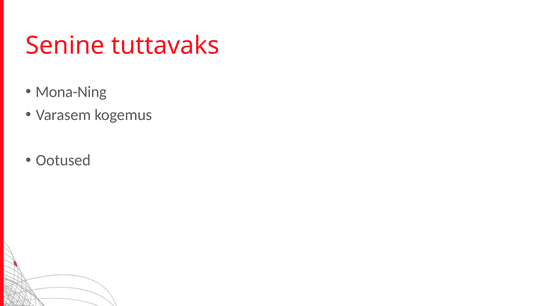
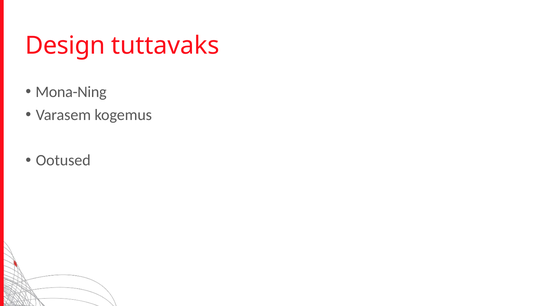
Senine: Senine -> Design
